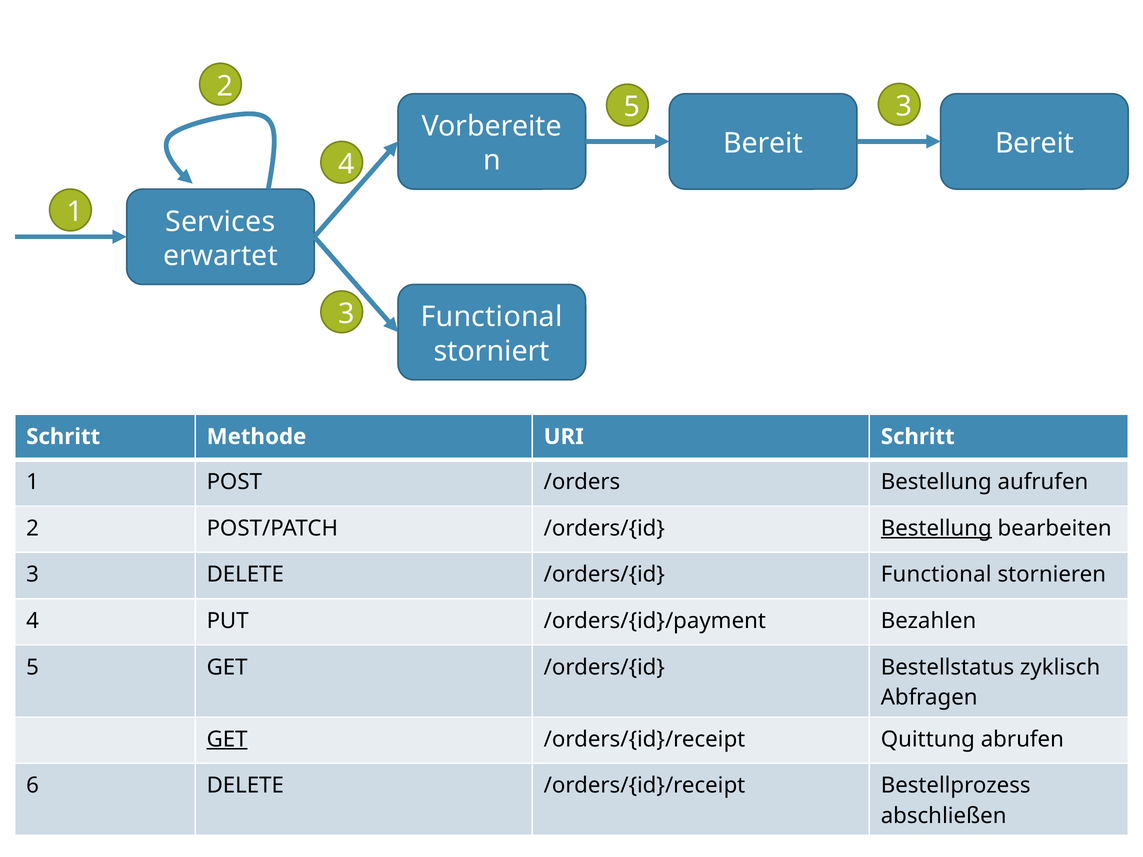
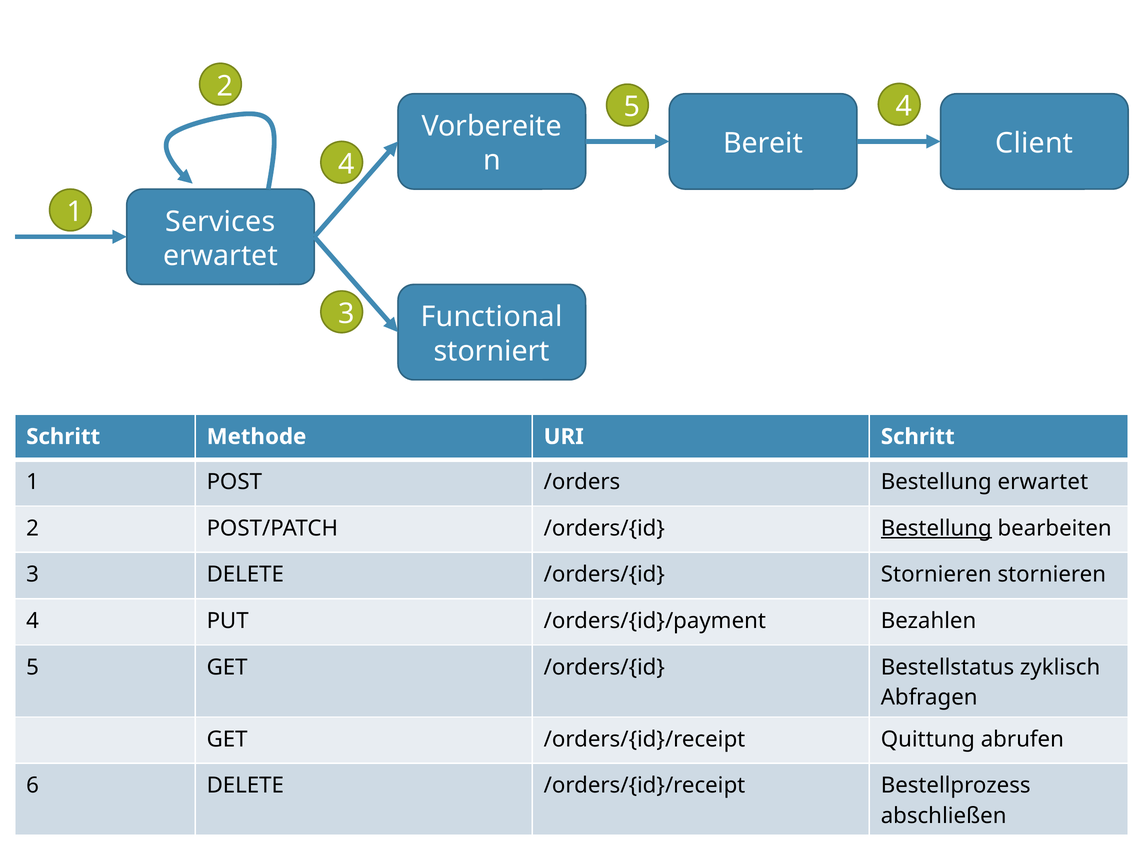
5 3: 3 -> 4
Bereit Bereit: Bereit -> Client
Bestellung aufrufen: aufrufen -> erwartet
/orders/{id Functional: Functional -> Stornieren
GET at (227, 739) underline: present -> none
